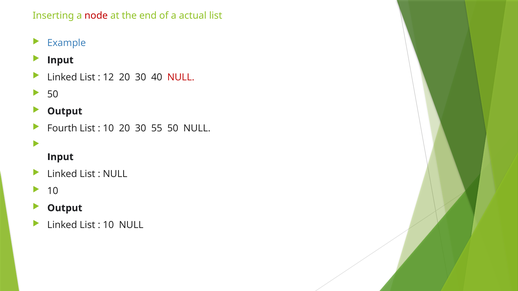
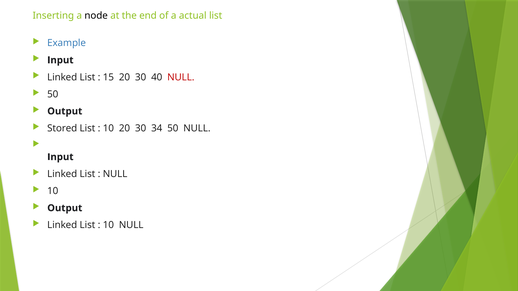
node colour: red -> black
12: 12 -> 15
Fourth: Fourth -> Stored
55: 55 -> 34
